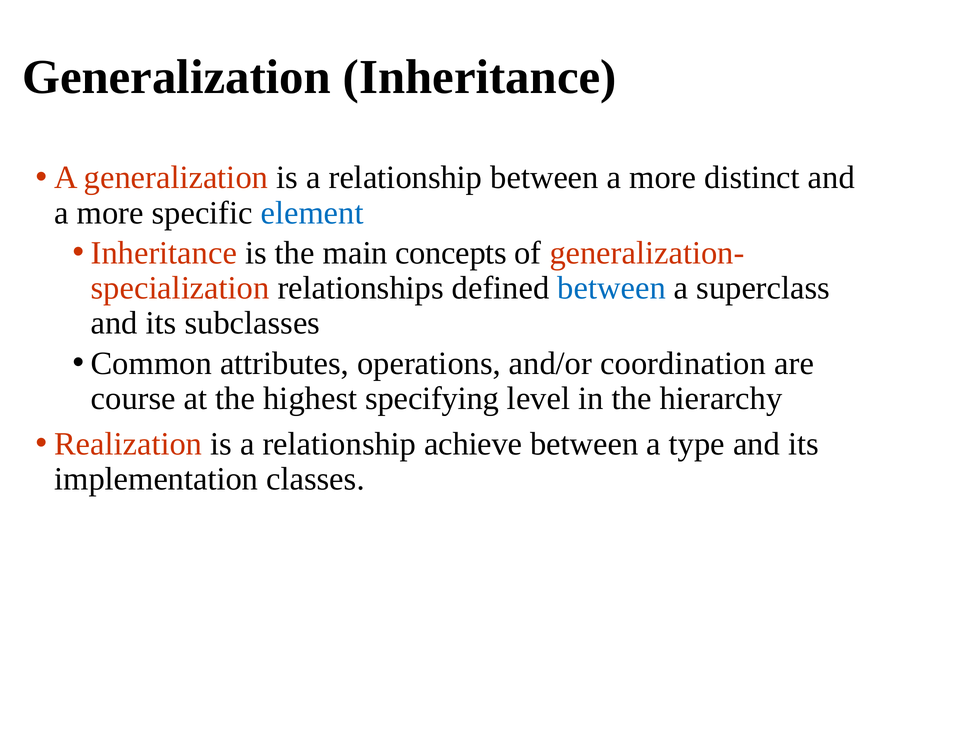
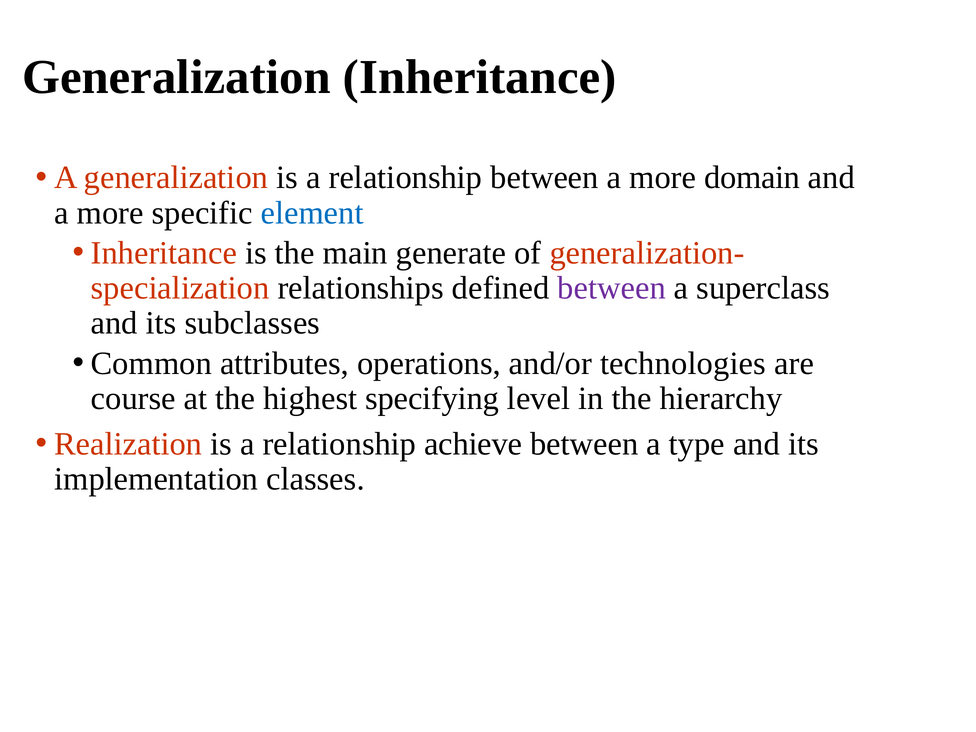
distinct: distinct -> domain
concepts: concepts -> generate
between at (612, 288) colour: blue -> purple
coordination: coordination -> technologies
